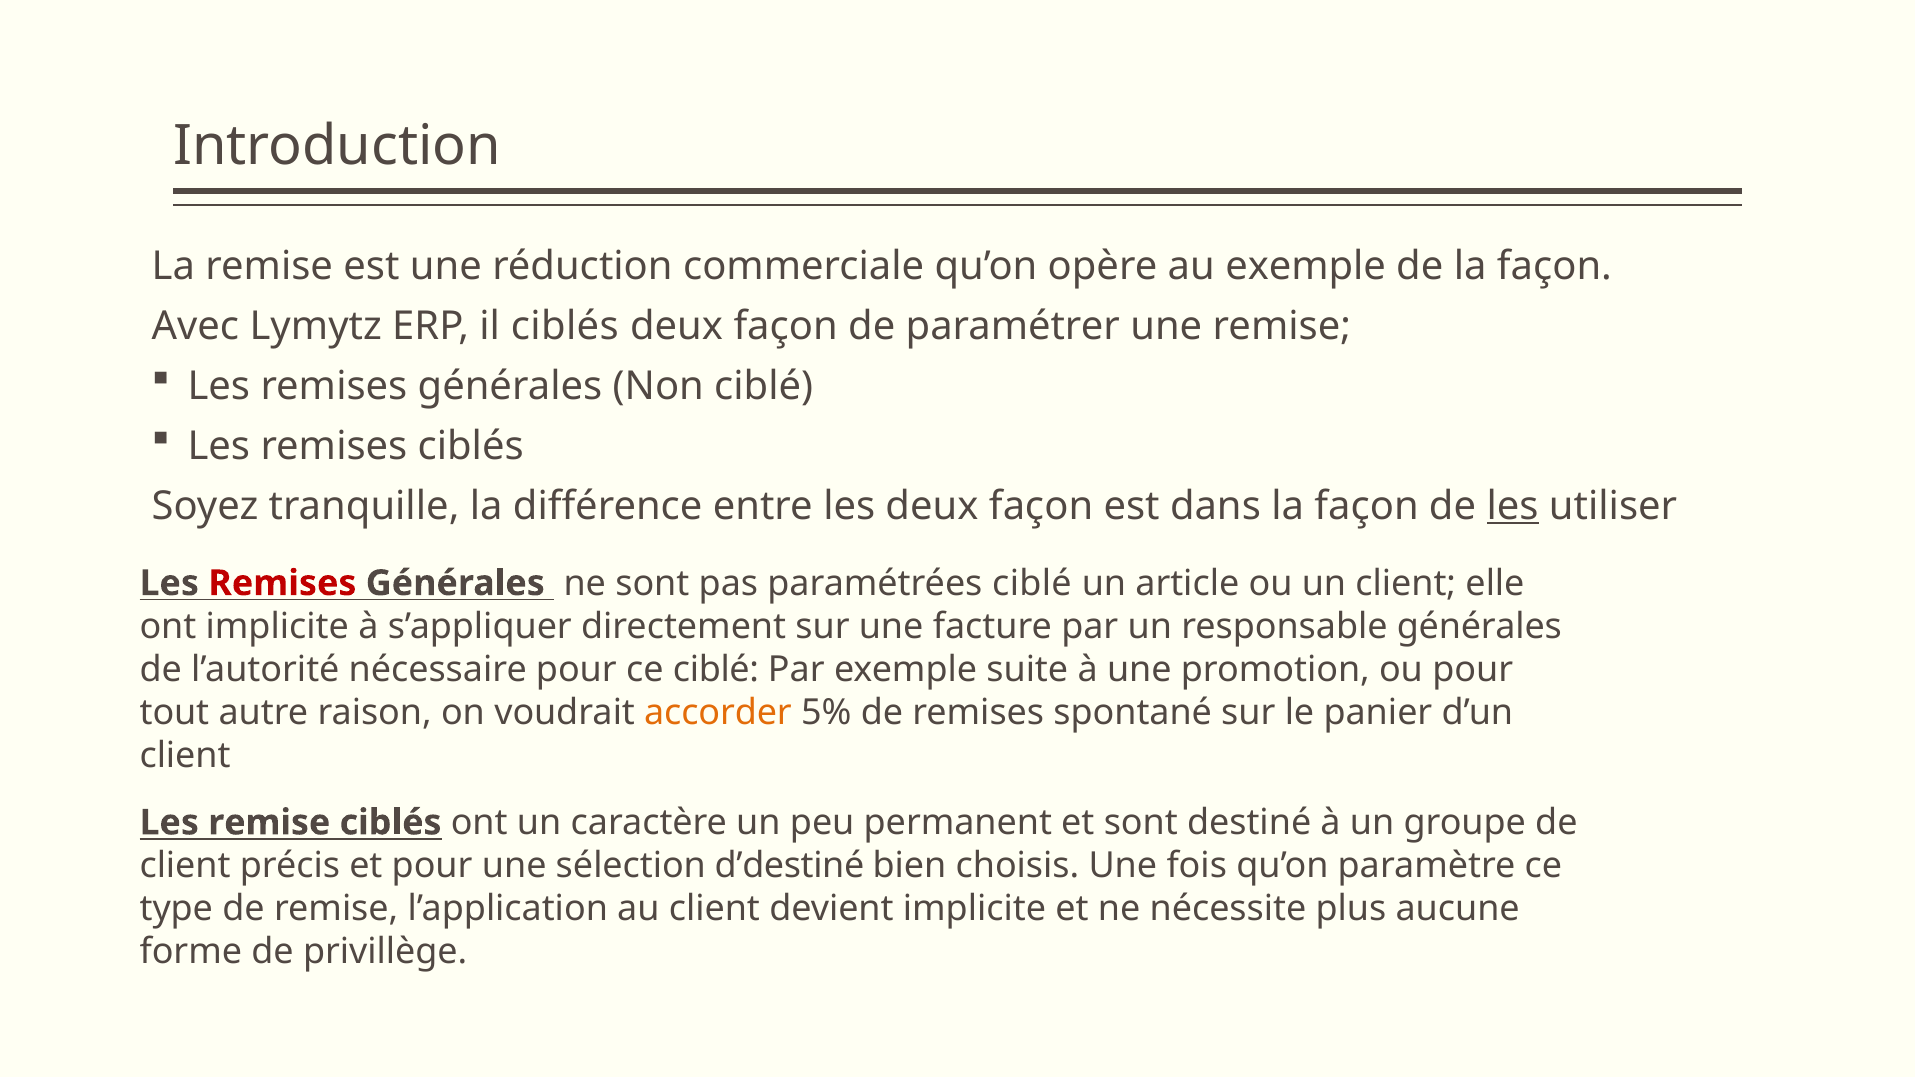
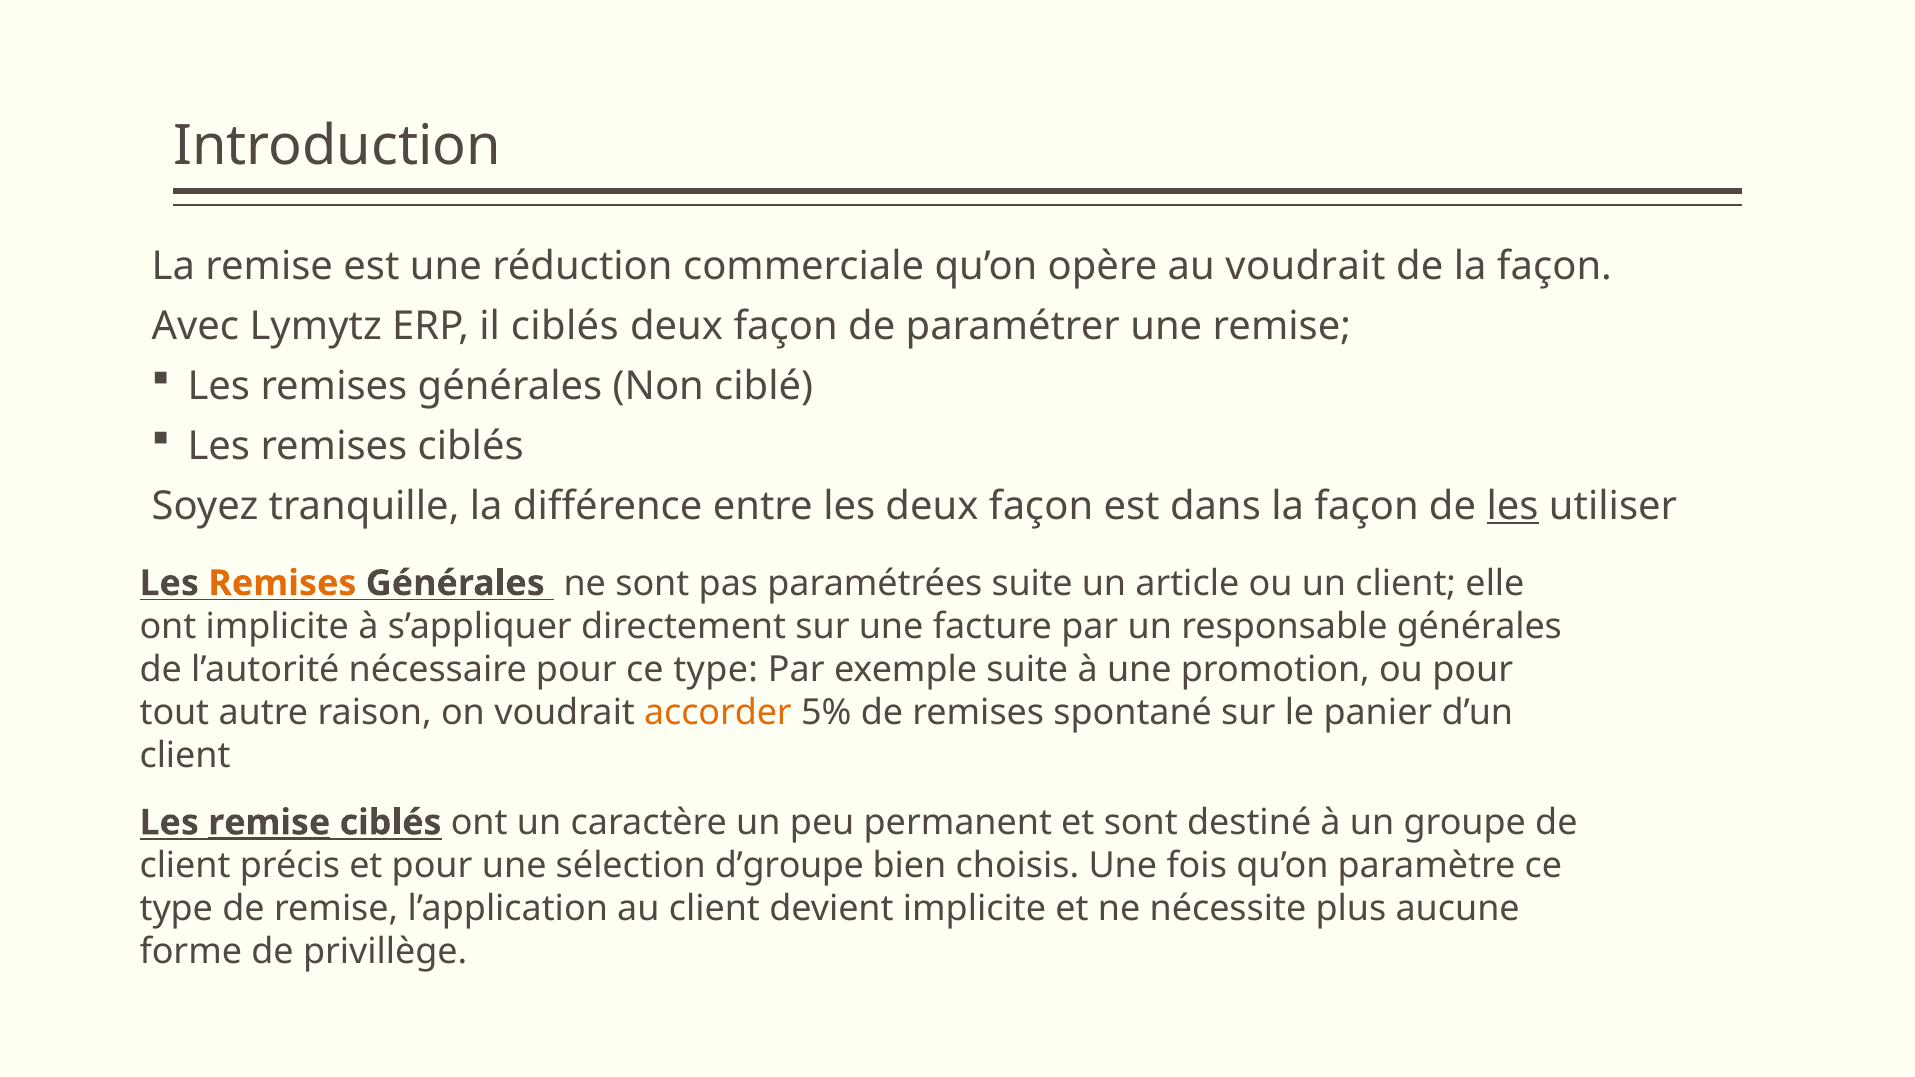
au exemple: exemple -> voudrait
Remises at (282, 583) colour: red -> orange
paramétrées ciblé: ciblé -> suite
pour ce ciblé: ciblé -> type
remise at (269, 823) underline: none -> present
d’destiné: d’destiné -> d’groupe
